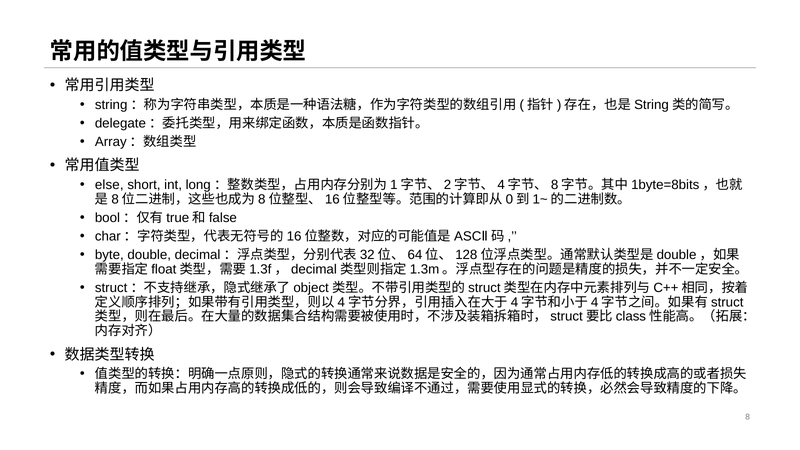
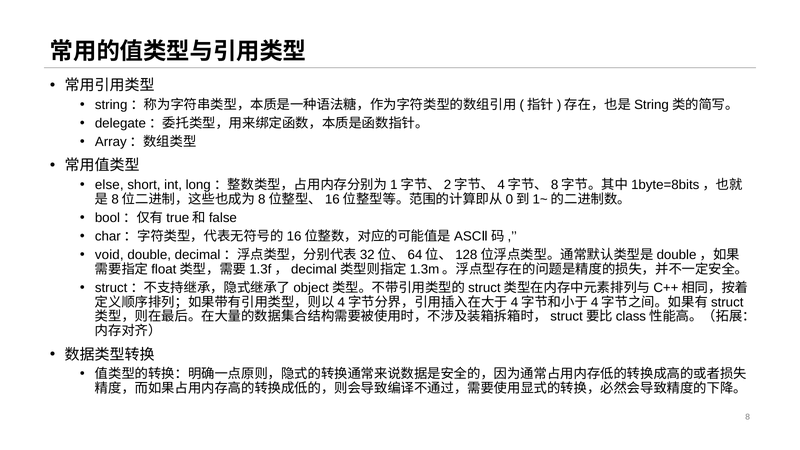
byte: byte -> void
